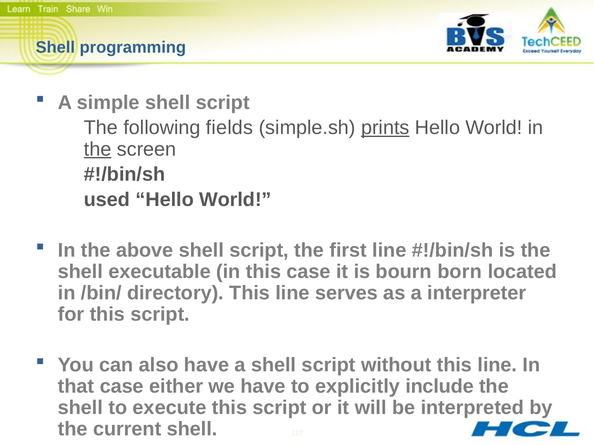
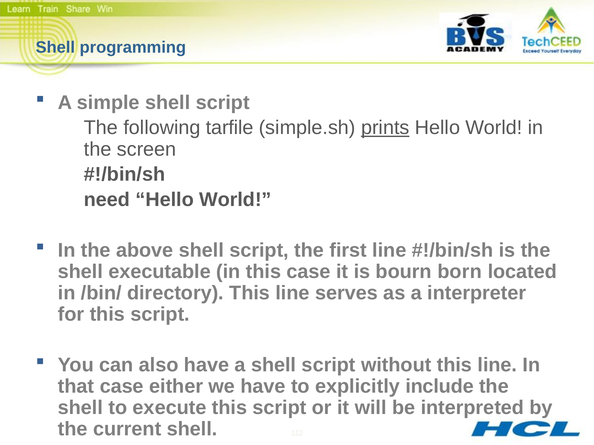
fields: fields -> tarfile
the at (98, 149) underline: present -> none
used: used -> need
